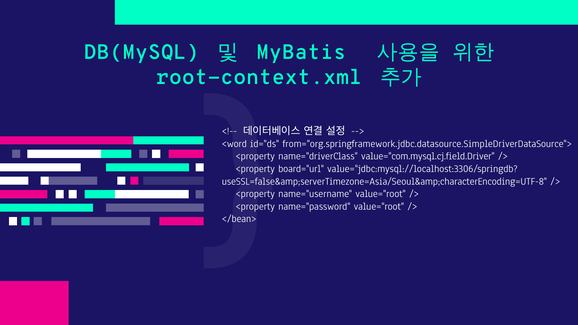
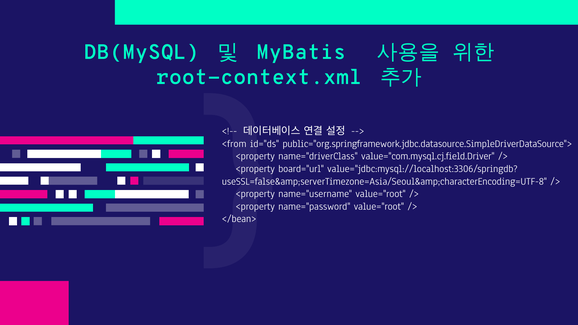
<word: <word -> <from
from="org.springframework.jdbc.datasource.SimpleDriverDataSource">: from="org.springframework.jdbc.datasource.SimpleDriverDataSource"> -> public="org.springframework.jdbc.datasource.SimpleDriverDataSource">
